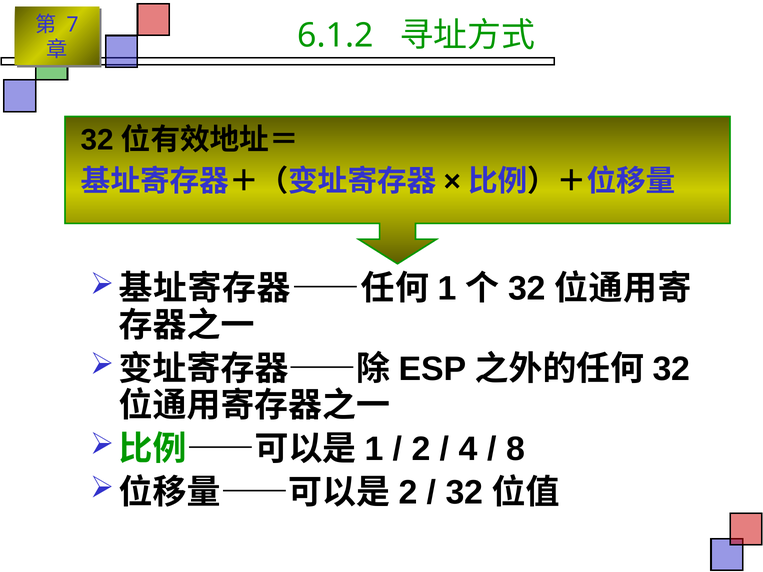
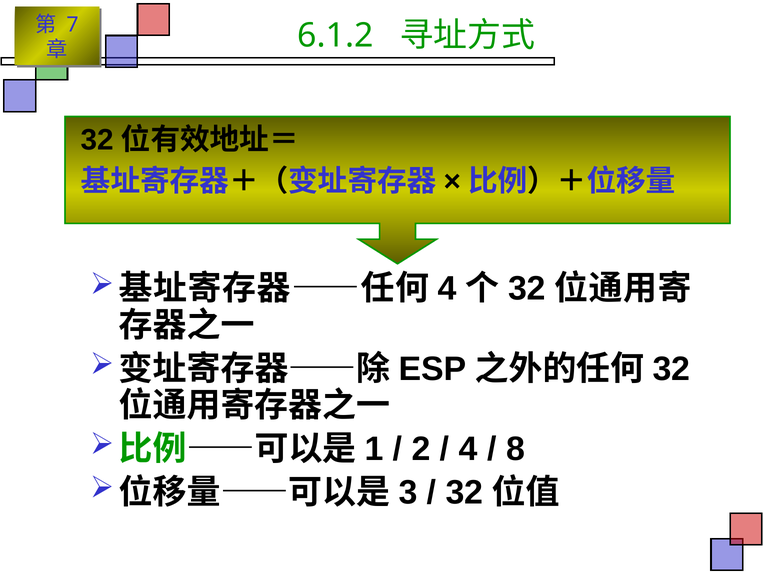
1 at (447, 289): 1 -> 4
2 at (408, 493): 2 -> 3
